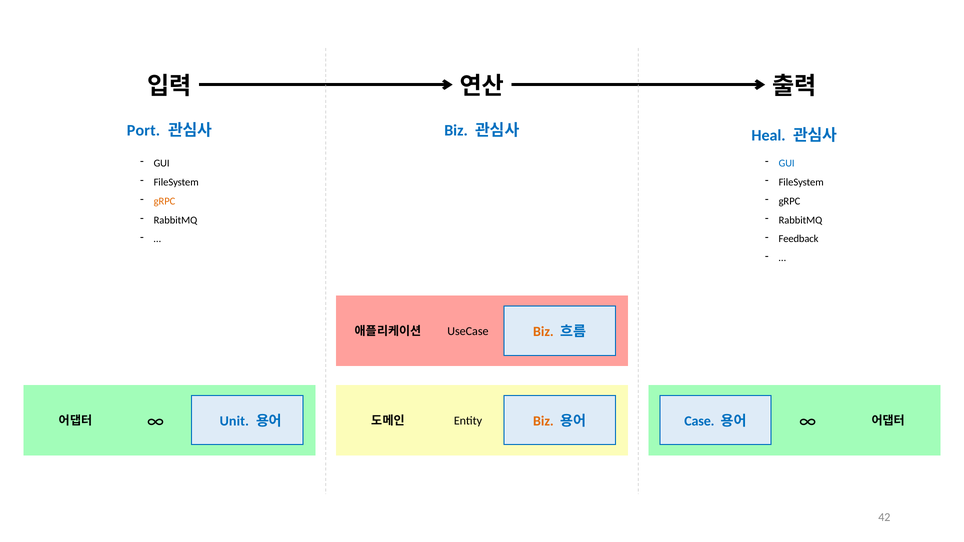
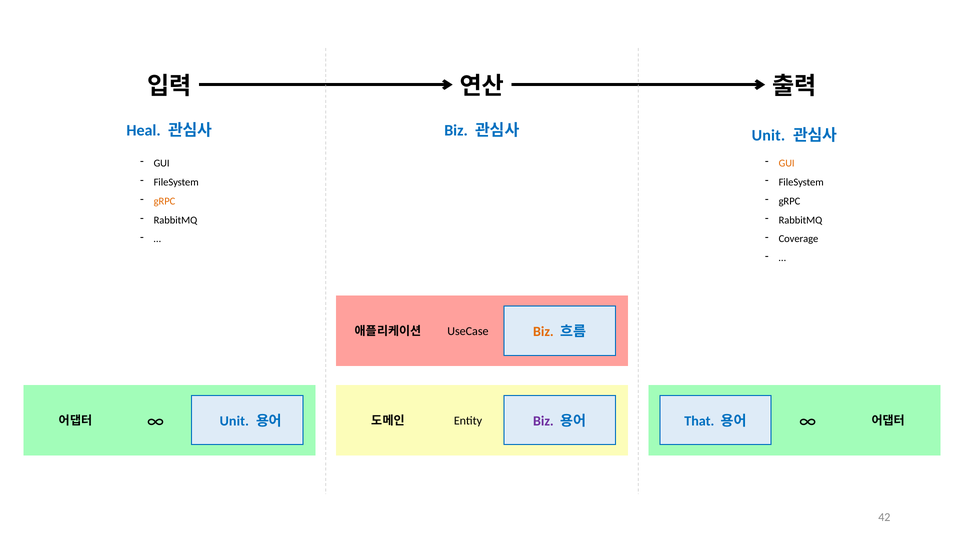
Port: Port -> Heal
Heal at (769, 136): Heal -> Unit
GUI at (787, 163) colour: blue -> orange
Feedback: Feedback -> Coverage
Biz at (543, 421) colour: orange -> purple
Case: Case -> That
